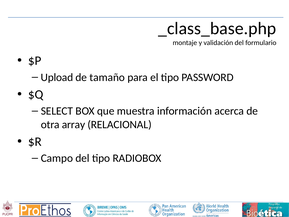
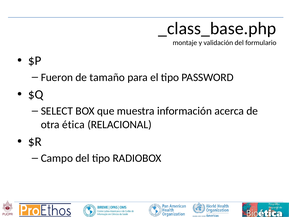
Upload: Upload -> Fueron
array: array -> ética
